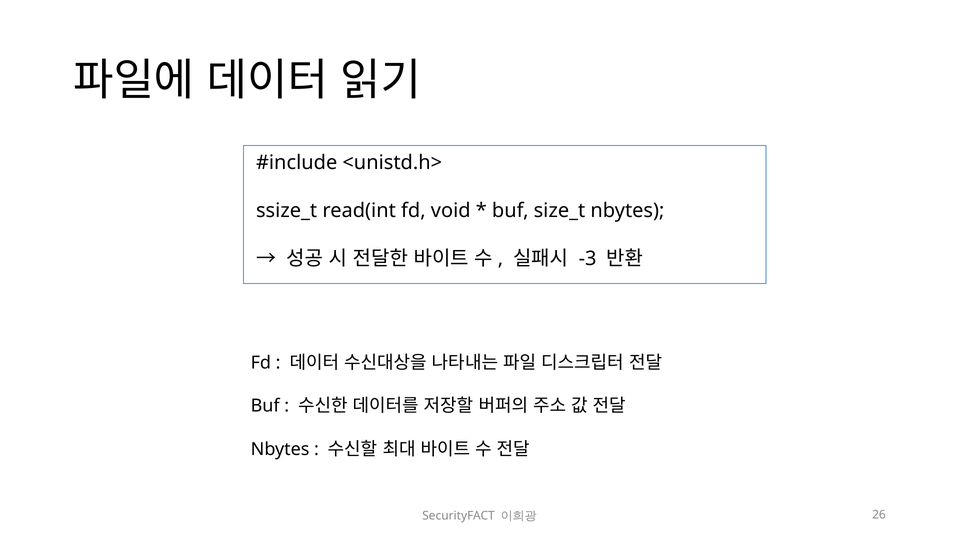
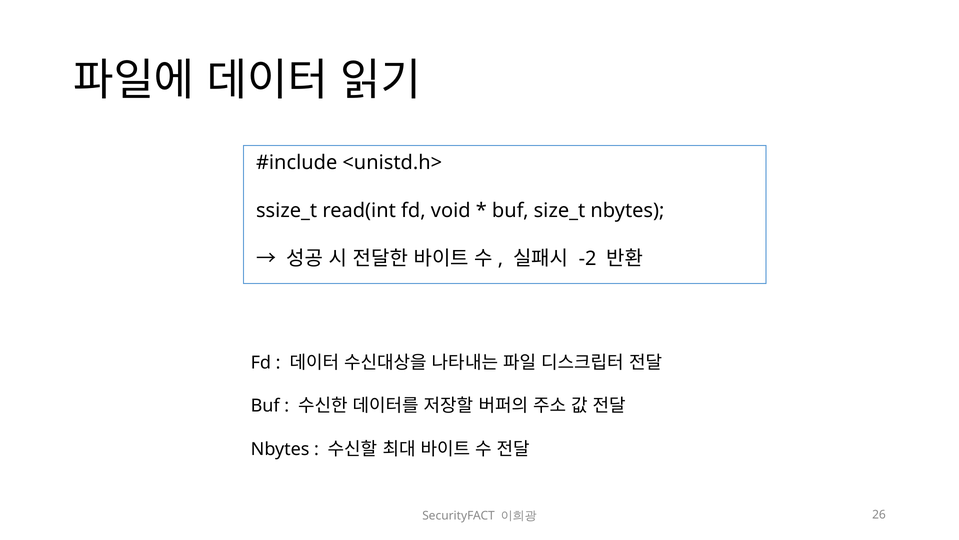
-3: -3 -> -2
